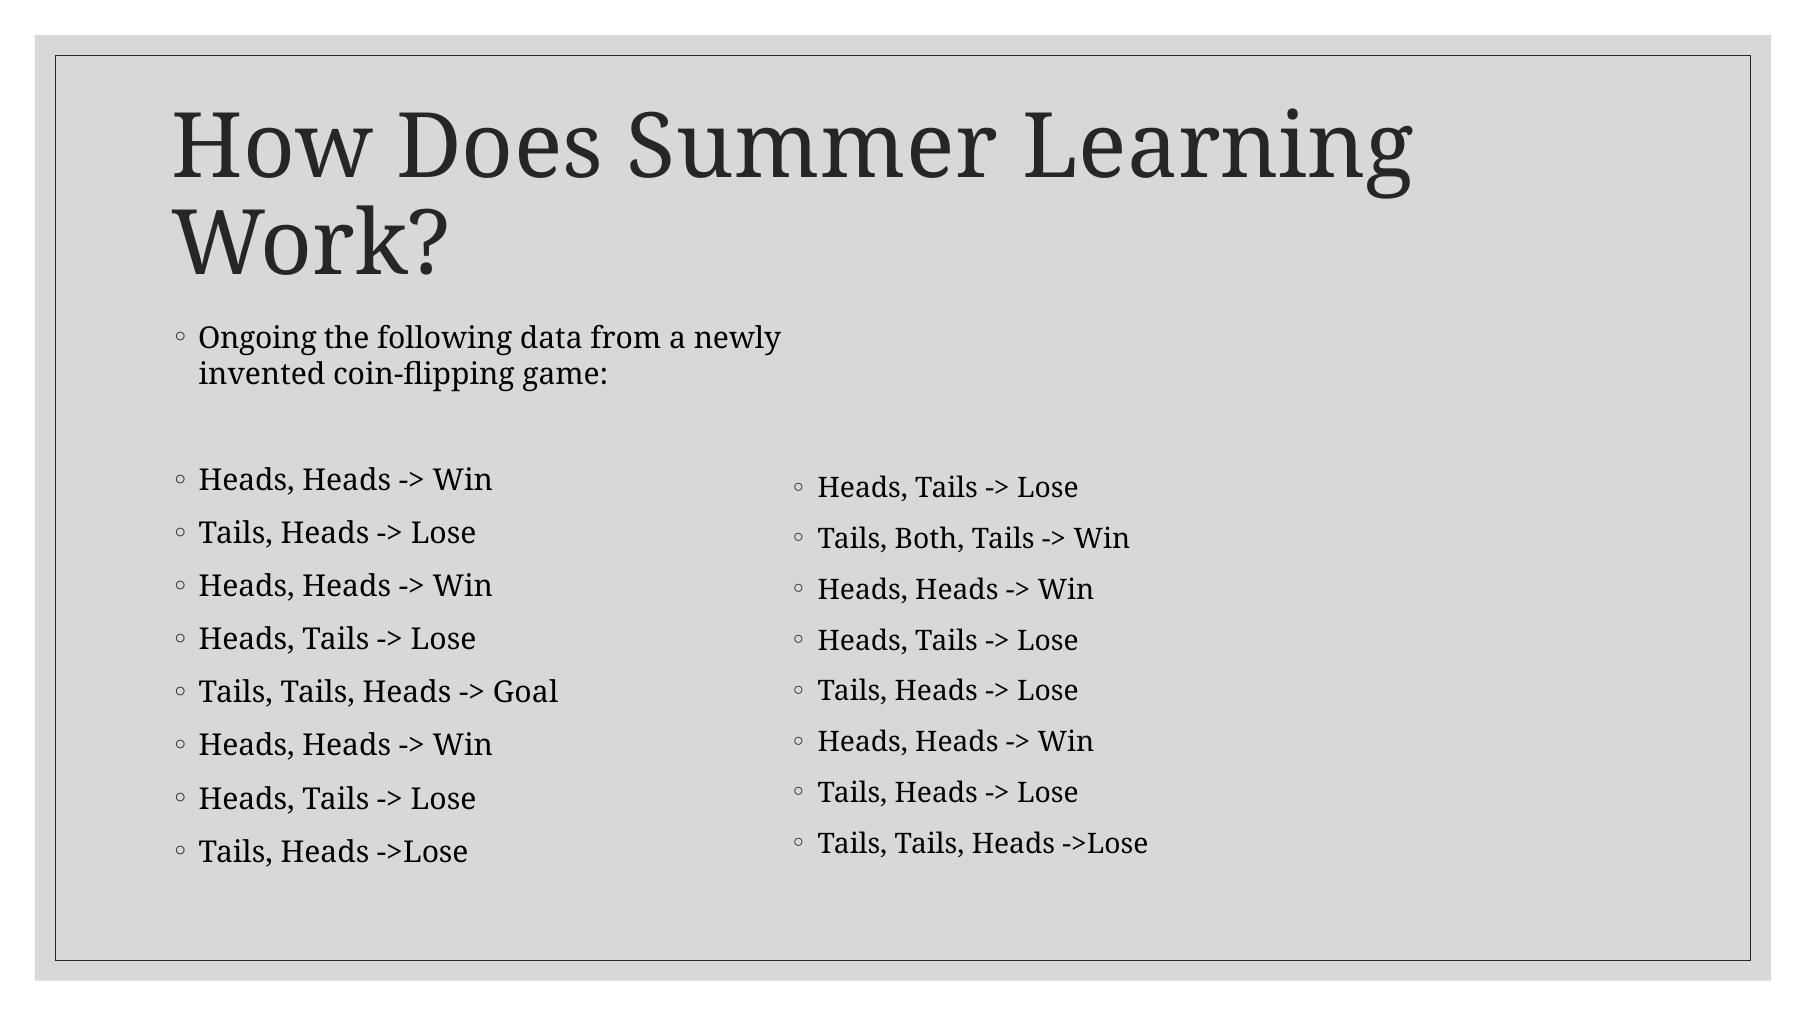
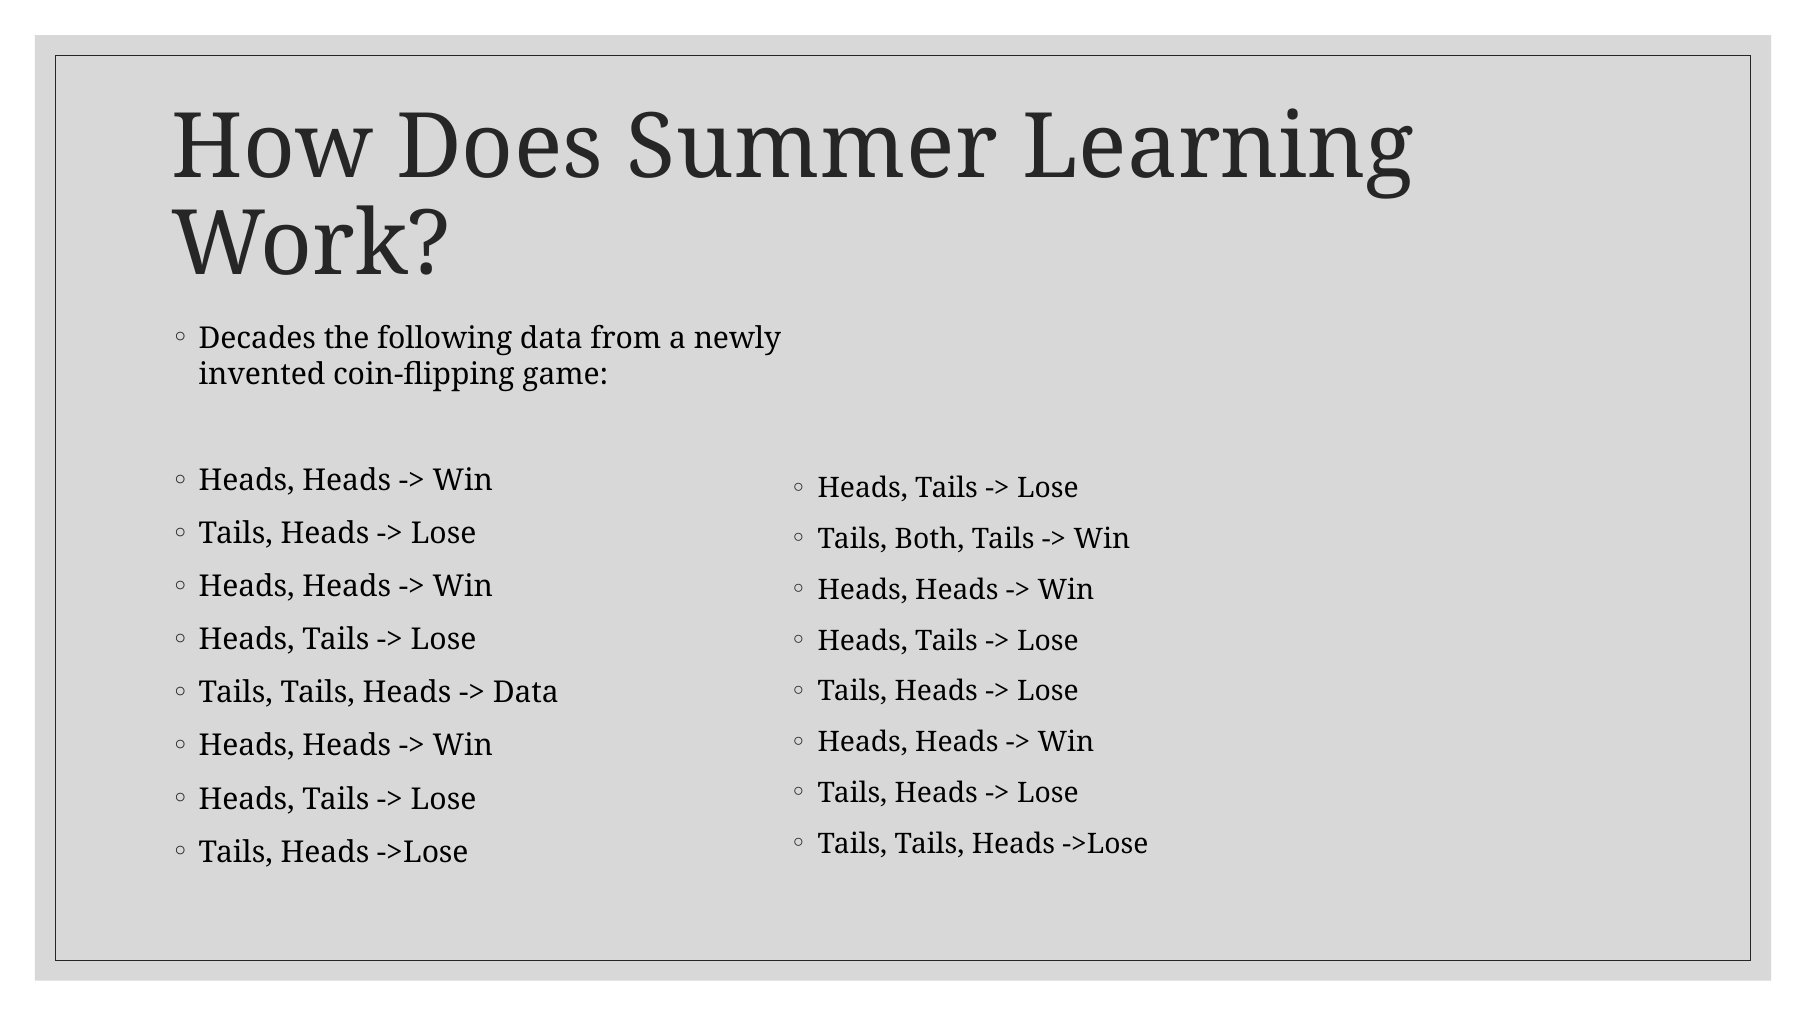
Ongoing: Ongoing -> Decades
Goal at (526, 693): Goal -> Data
